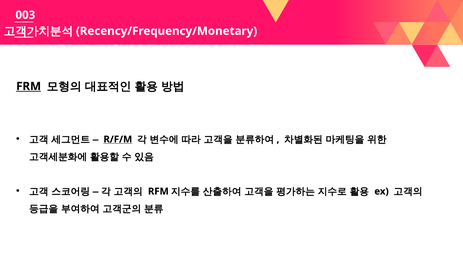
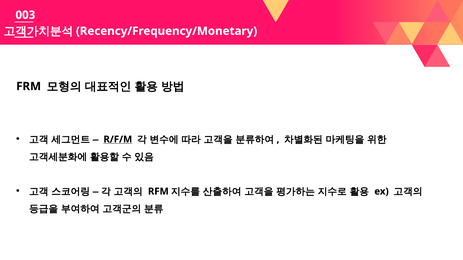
FRM underline: present -> none
